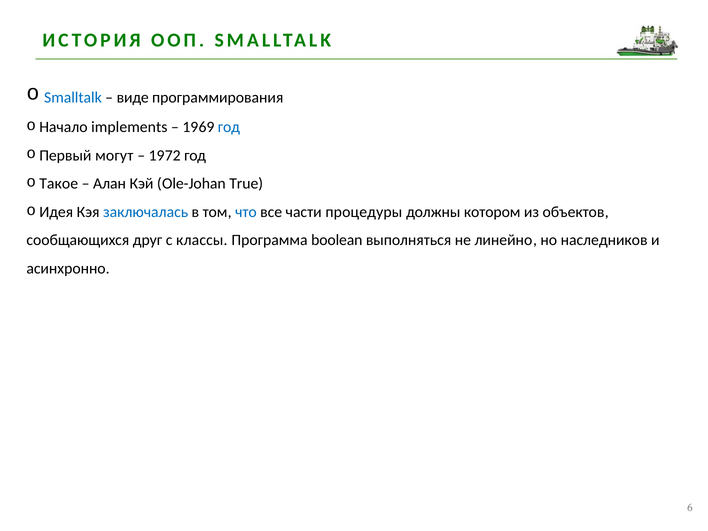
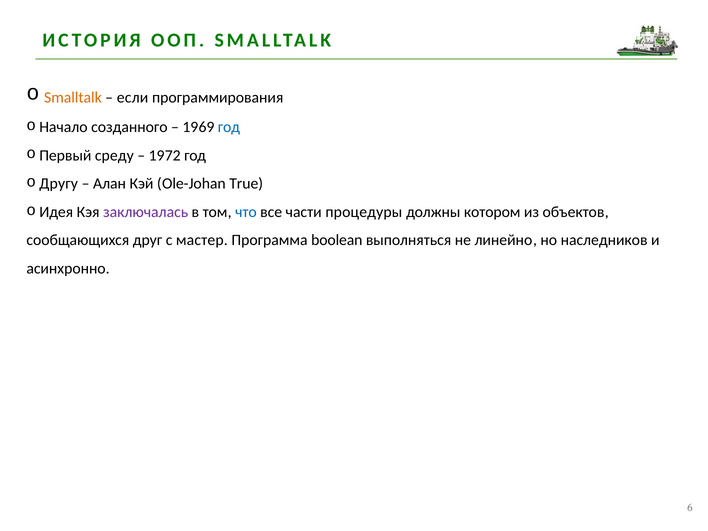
Smalltalk at (73, 98) colour: blue -> orange
виде: виде -> если
implements: implements -> созданного
могут: могут -> среду
Такое: Такое -> Другу
заключалась colour: blue -> purple
классы: классы -> мастер
